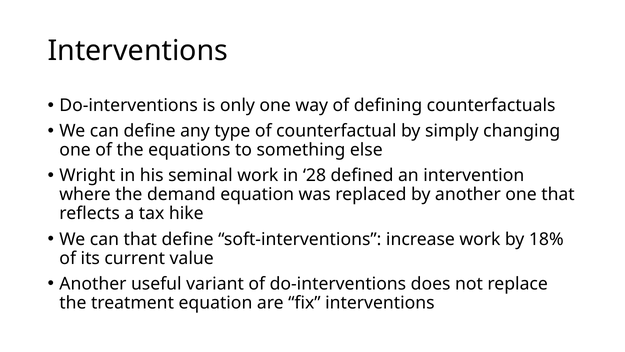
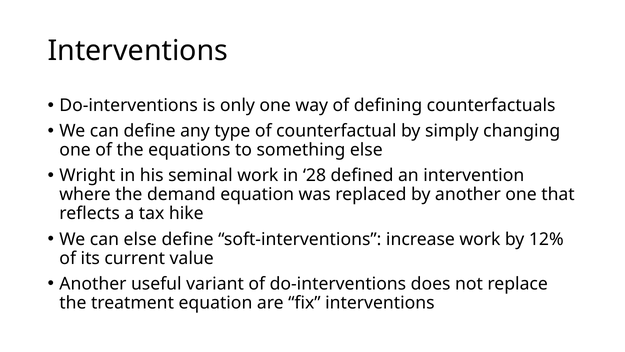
can that: that -> else
18%: 18% -> 12%
